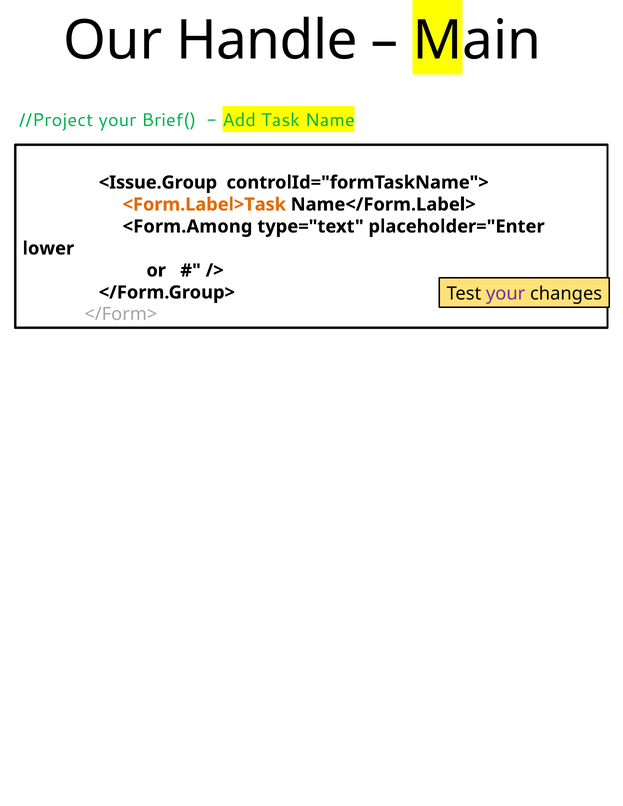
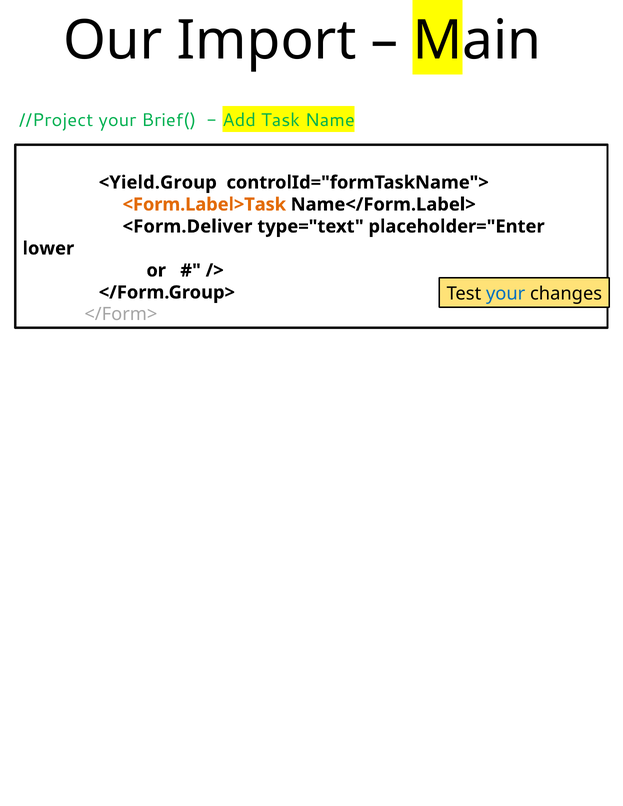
Handle: Handle -> Import
<Issue.Group: <Issue.Group -> <Yield.Group
<Form.Among: <Form.Among -> <Form.Deliver
your at (506, 294) colour: purple -> blue
